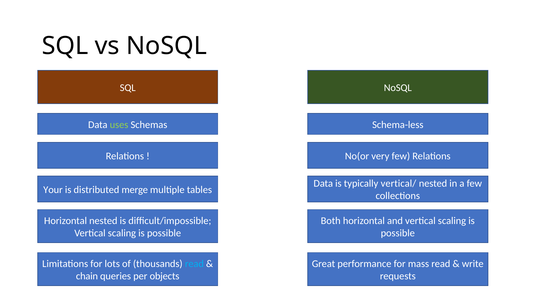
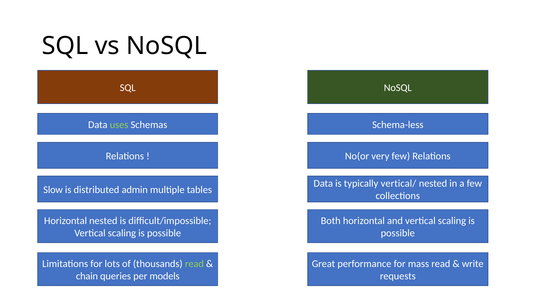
Your: Your -> Slow
merge: merge -> admin
read at (194, 264) colour: light blue -> light green
objects: objects -> models
